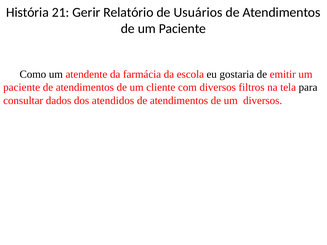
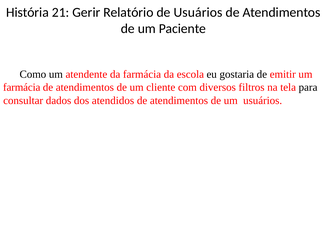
paciente at (22, 87): paciente -> farmácia
um diversos: diversos -> usuários
